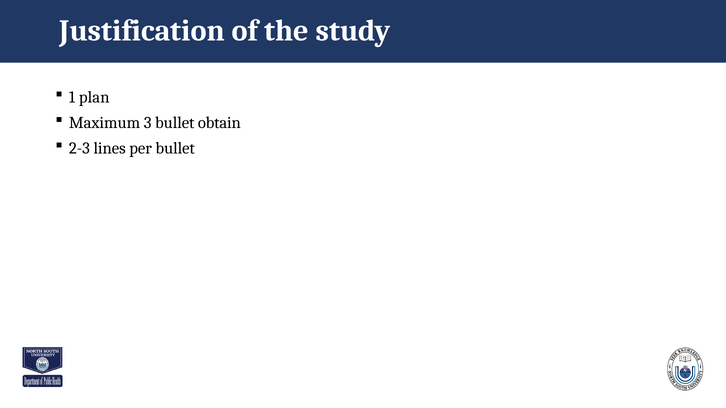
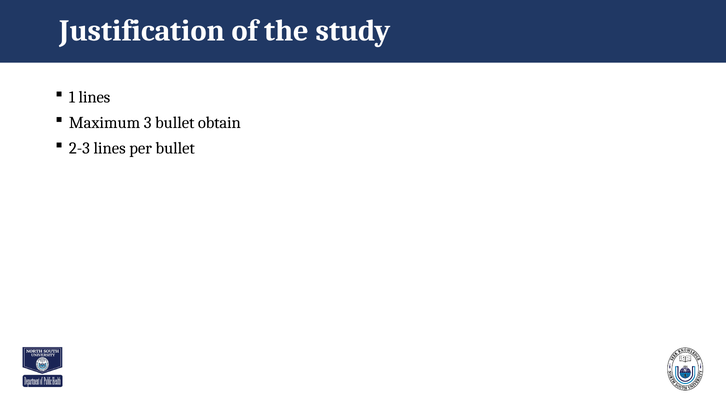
1 plan: plan -> lines
